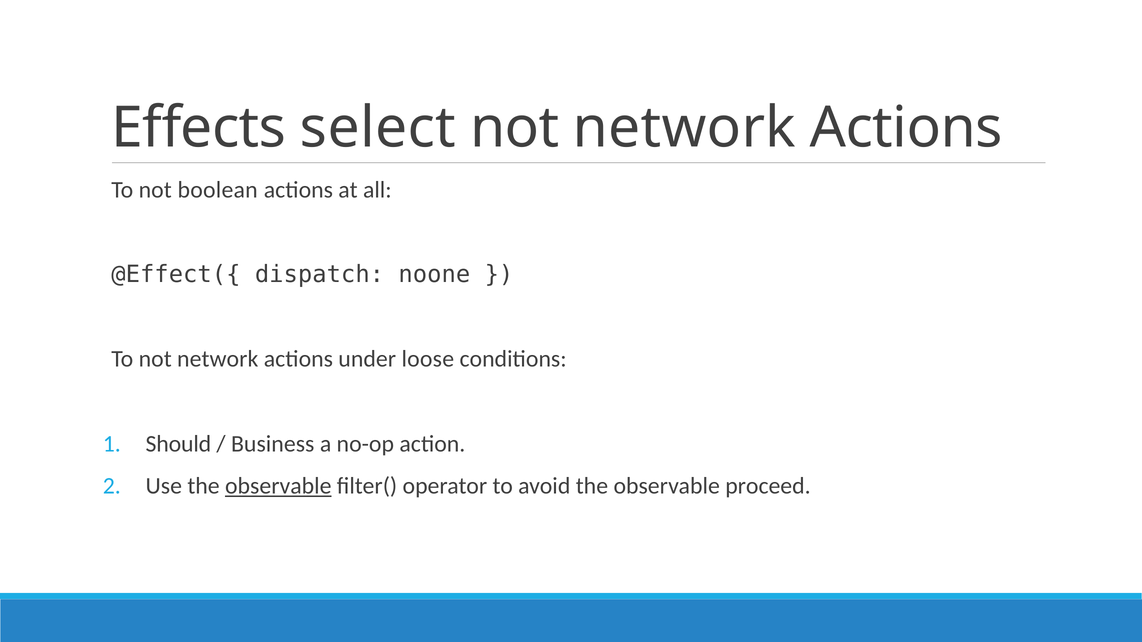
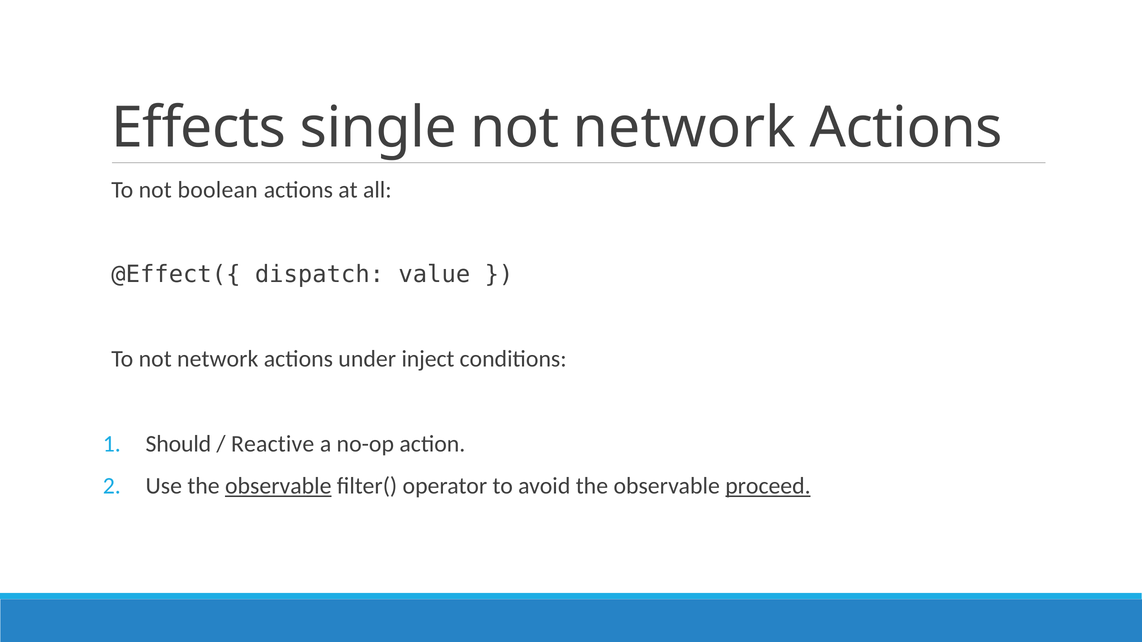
select: select -> single
noone: noone -> value
loose: loose -> inject
Business: Business -> Reactive
proceed underline: none -> present
